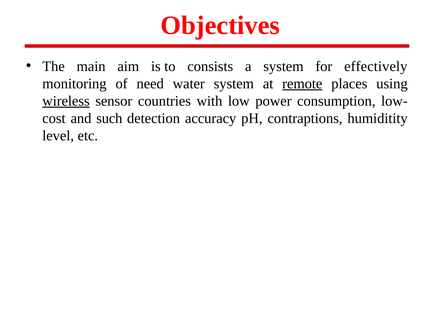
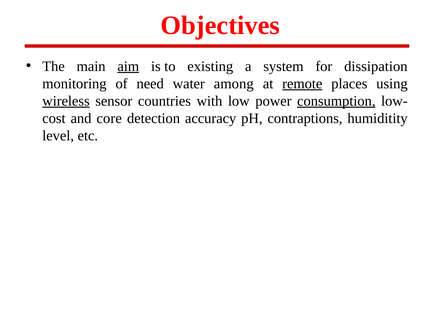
aim underline: none -> present
consists: consists -> existing
effectively: effectively -> dissipation
water system: system -> among
consumption underline: none -> present
such: such -> core
